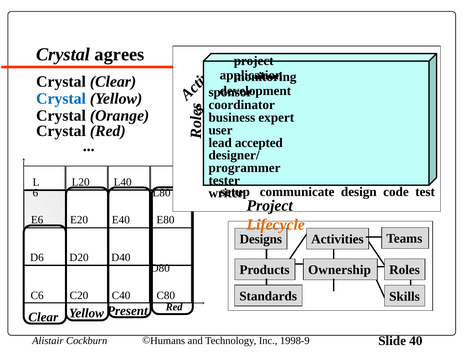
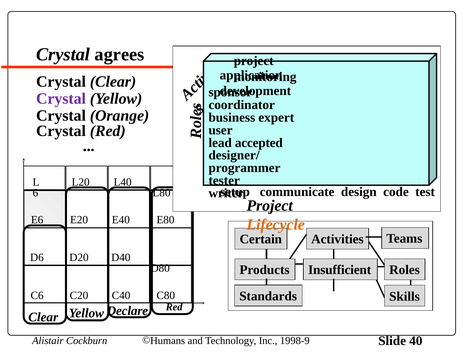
Crystal at (61, 99) colour: blue -> purple
Designs: Designs -> Certain
Ownership: Ownership -> Insufficient
Present: Present -> Declare
